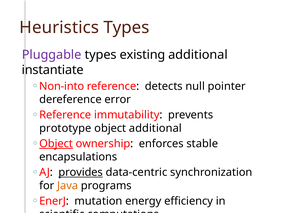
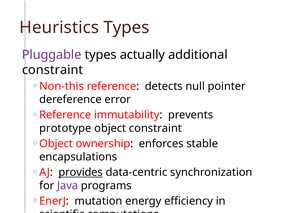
existing: existing -> actually
instantiate at (53, 70): instantiate -> constraint
Non-into: Non-into -> Non-this
object additional: additional -> constraint
Object at (56, 144) underline: present -> none
Java colour: orange -> purple
